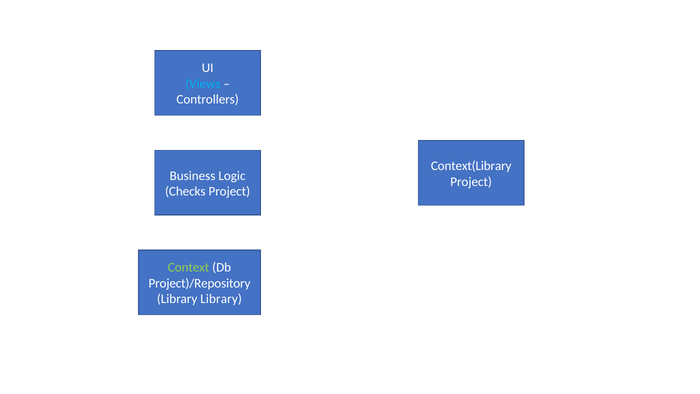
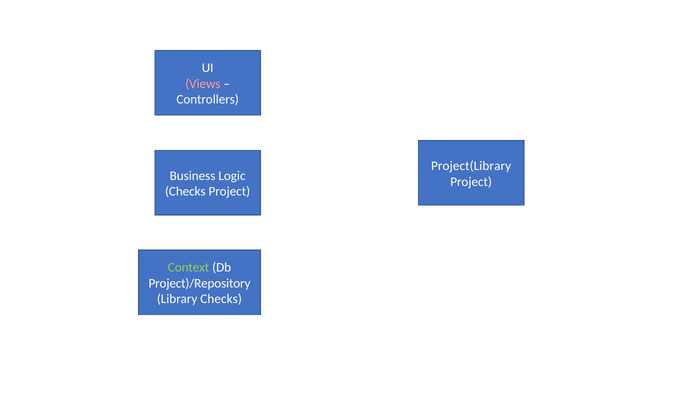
Views colour: light blue -> pink
Context(Library: Context(Library -> Project(Library
Library Library: Library -> Checks
